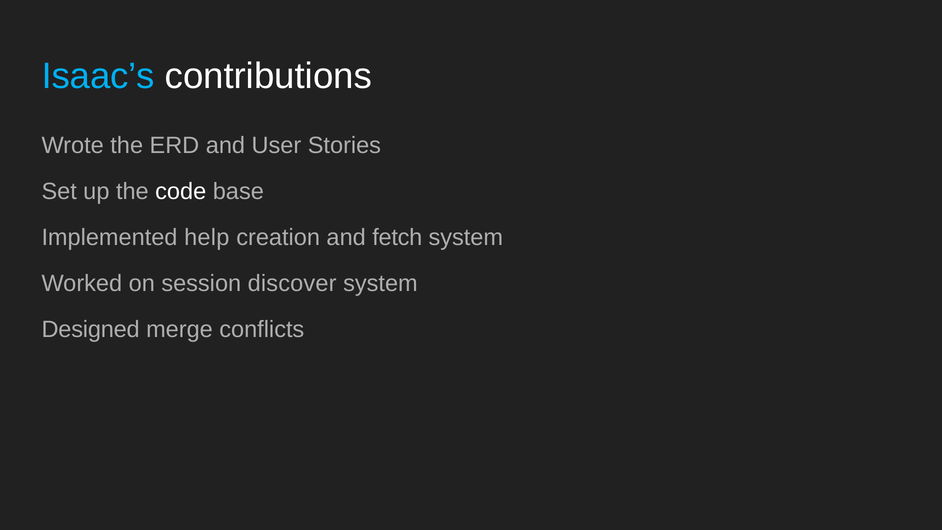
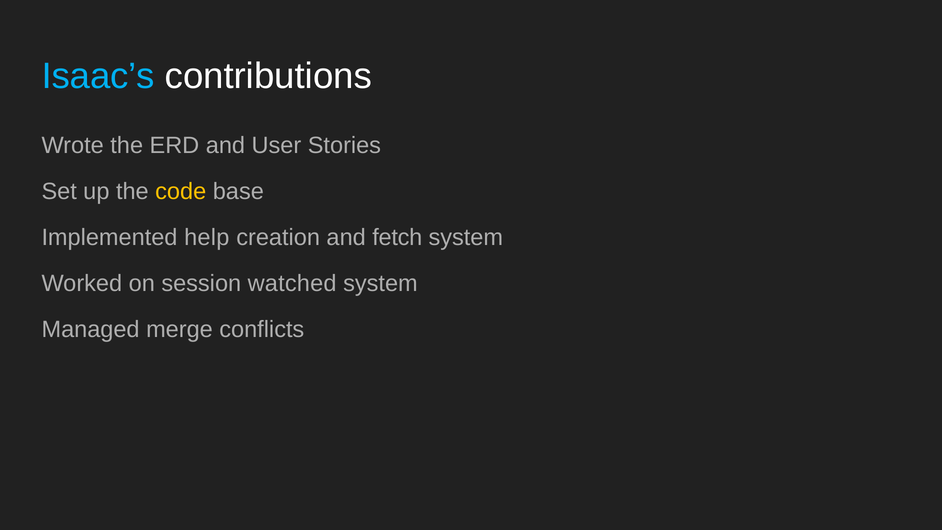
code colour: white -> yellow
discover: discover -> watched
Designed: Designed -> Managed
